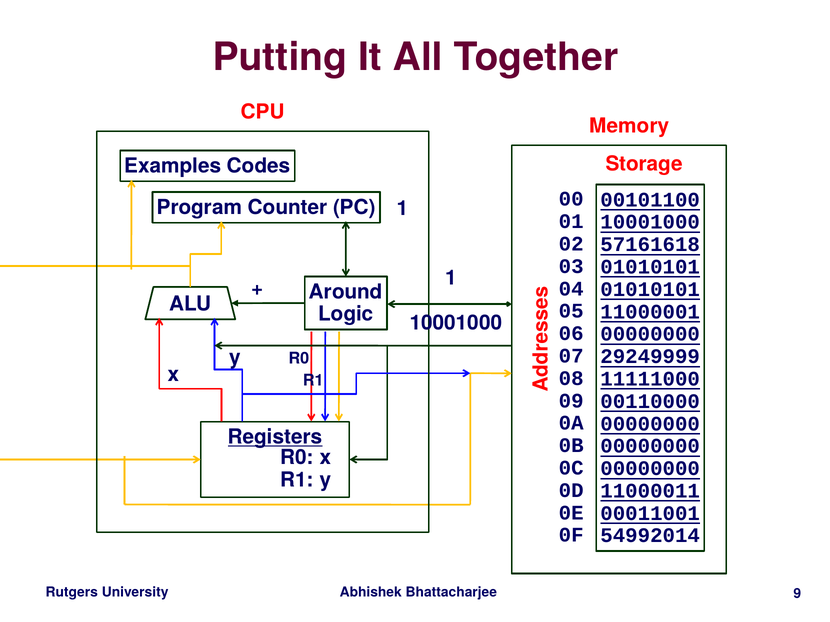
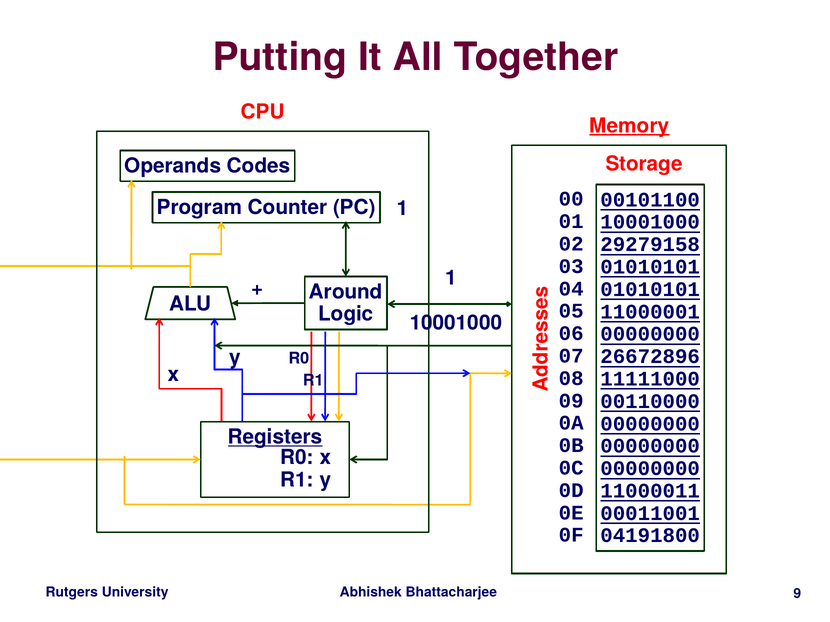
Memory underline: none -> present
Examples: Examples -> Operands
57161618: 57161618 -> 29279158
29249999: 29249999 -> 26672896
54992014: 54992014 -> 04191800
